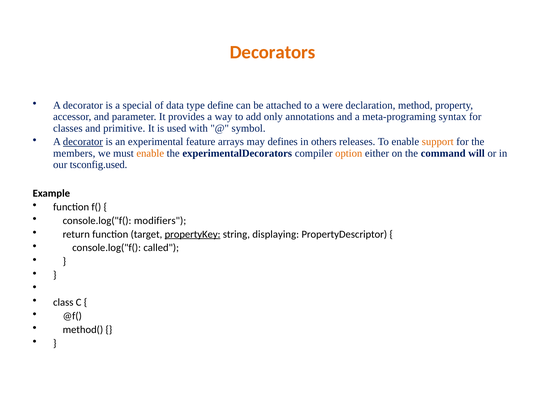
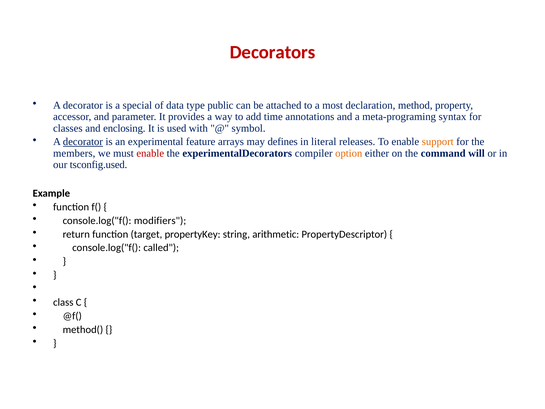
Decorators colour: orange -> red
define: define -> public
were: were -> most
only: only -> time
primitive: primitive -> enclosing
others: others -> literal
enable at (150, 153) colour: orange -> red
propertyKey underline: present -> none
displaying: displaying -> arithmetic
